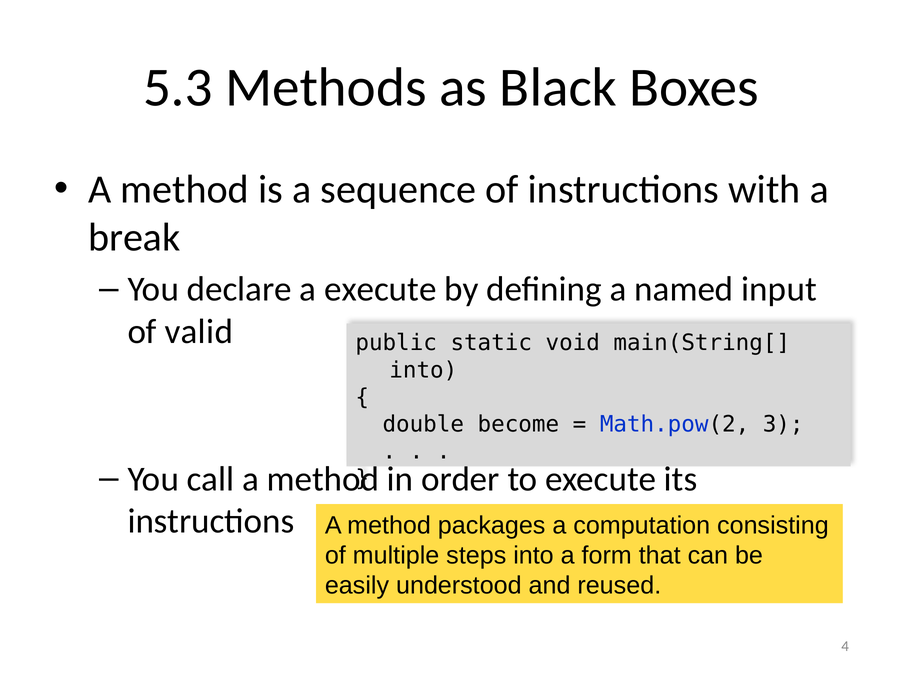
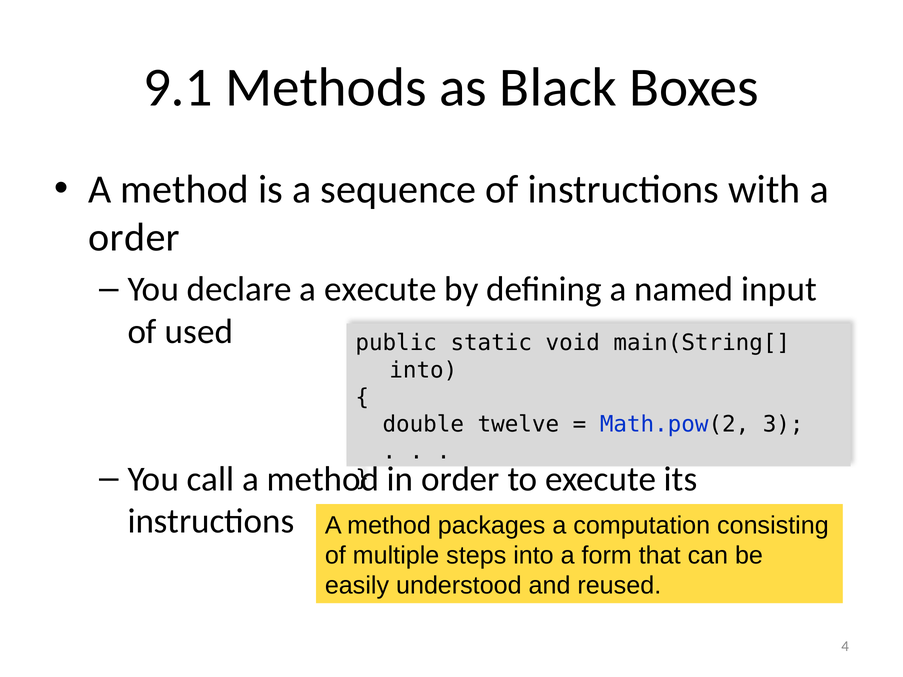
5.3: 5.3 -> 9.1
break at (134, 238): break -> order
valid: valid -> used
become: become -> twelve
